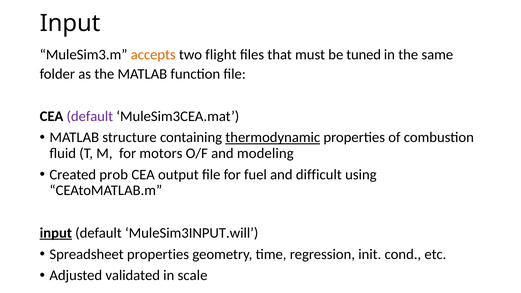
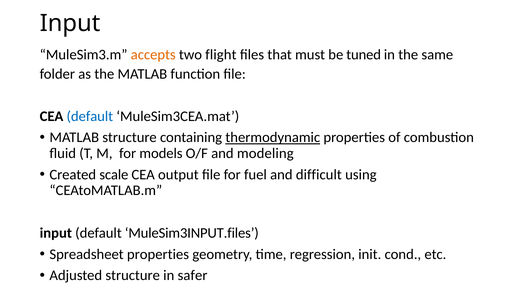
default at (90, 116) colour: purple -> blue
motors: motors -> models
prob: prob -> scale
input at (56, 233) underline: present -> none
MuleSim3INPUT.will: MuleSim3INPUT.will -> MuleSim3INPUT.files
Adjusted validated: validated -> structure
scale: scale -> safer
